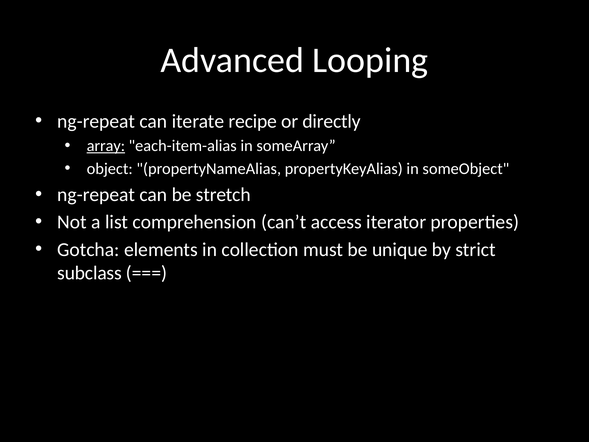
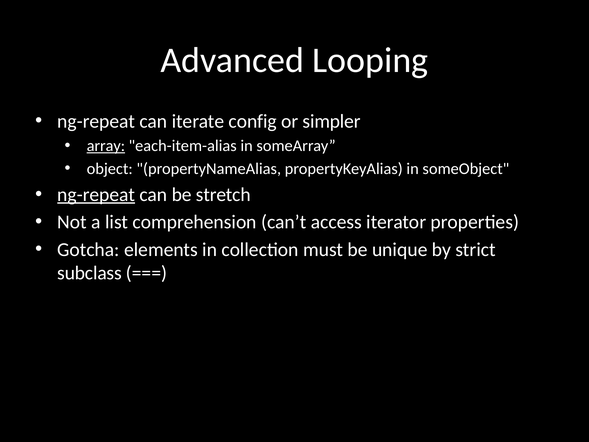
recipe: recipe -> config
directly: directly -> simpler
ng-repeat at (96, 194) underline: none -> present
